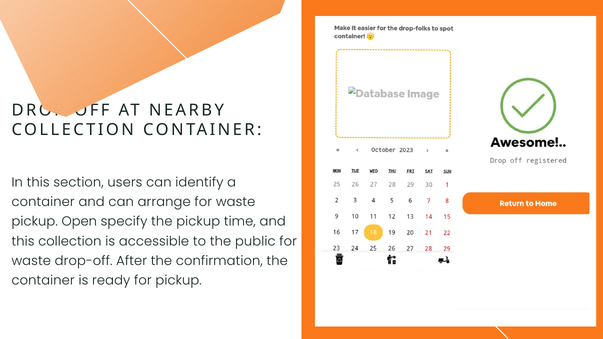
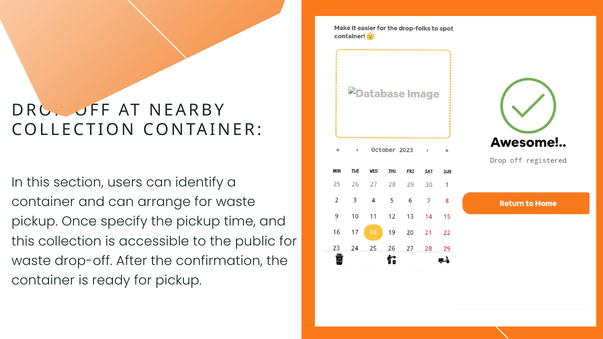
Open: Open -> Once
